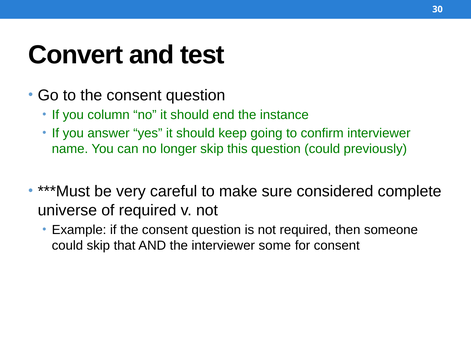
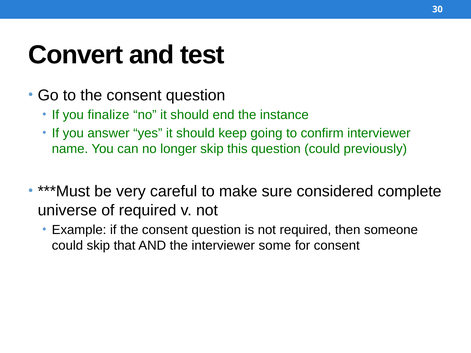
column: column -> finalize
